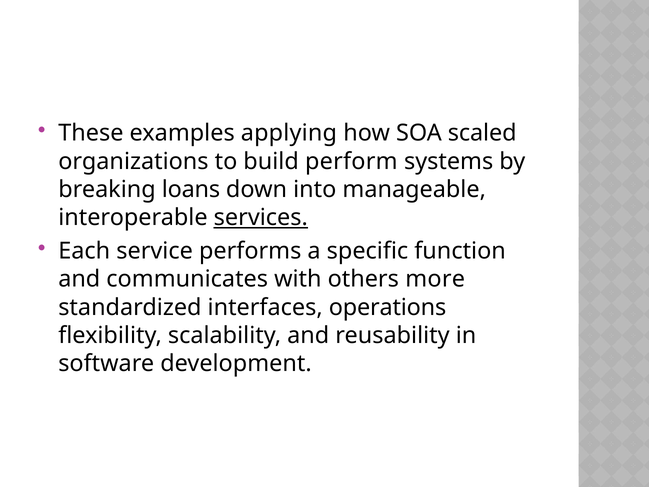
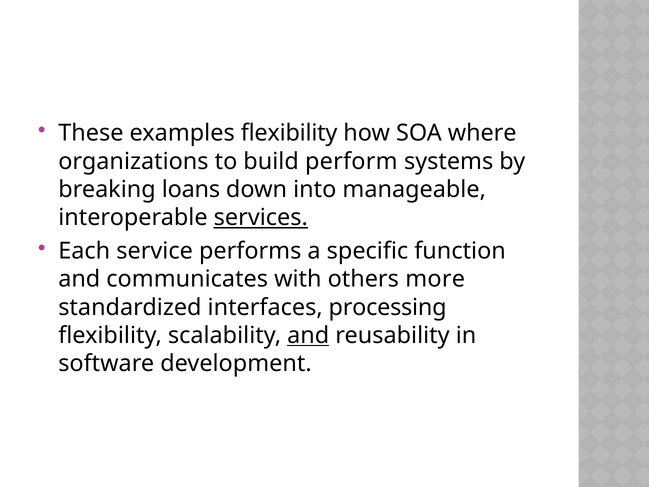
examples applying: applying -> flexibility
scaled: scaled -> where
operations: operations -> processing
and at (308, 335) underline: none -> present
